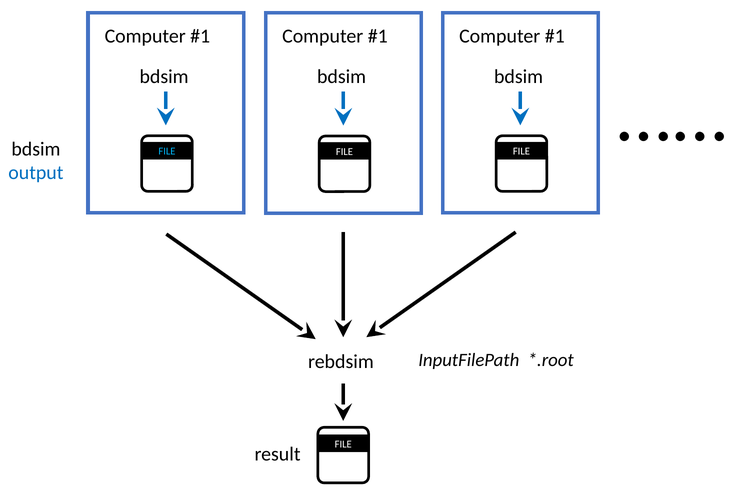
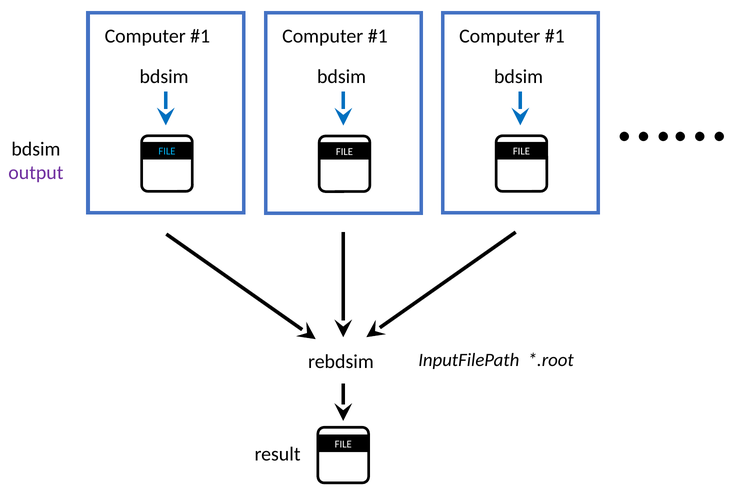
output colour: blue -> purple
